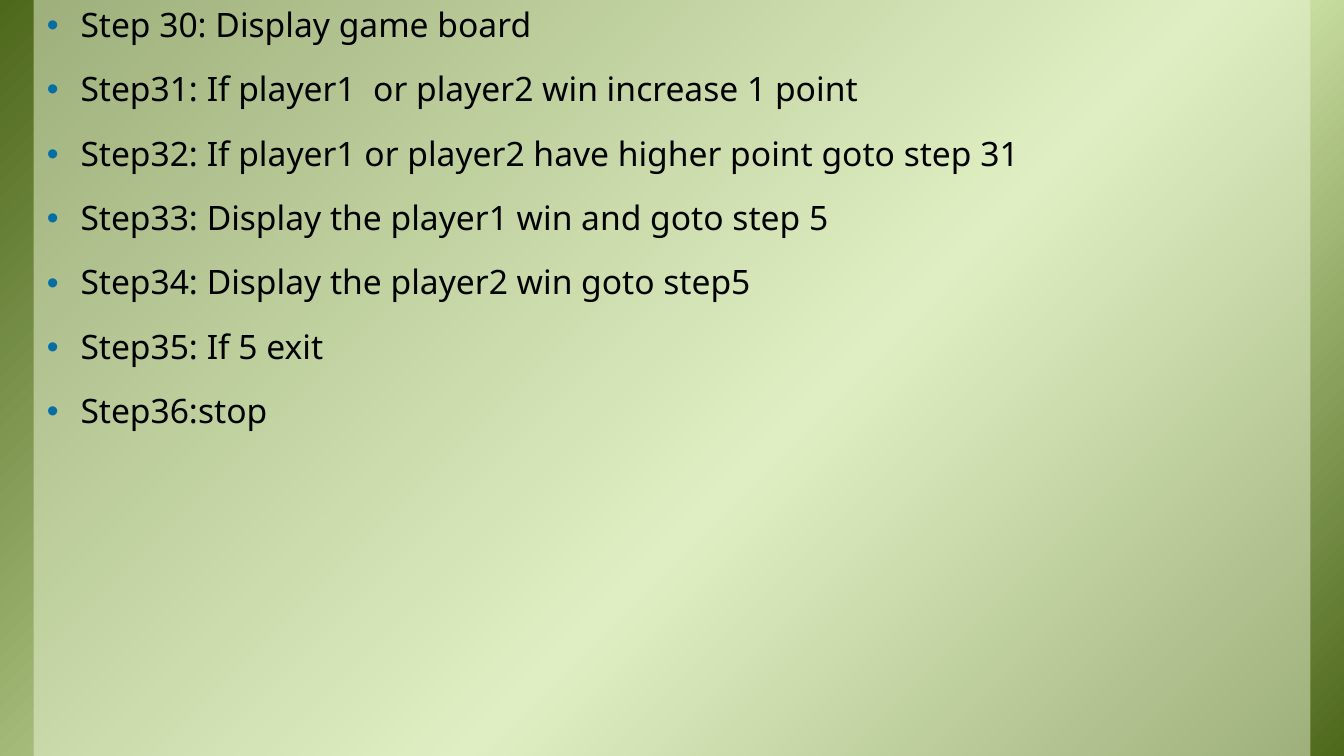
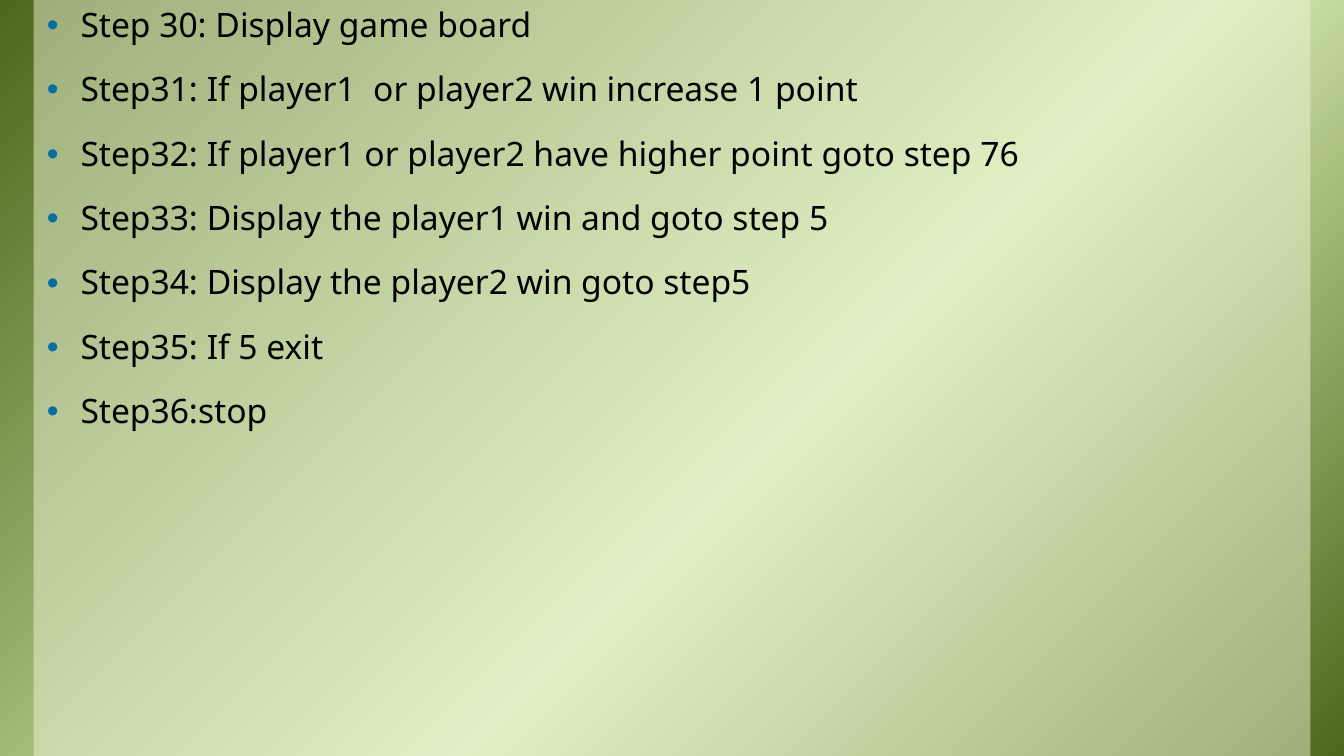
31: 31 -> 76
